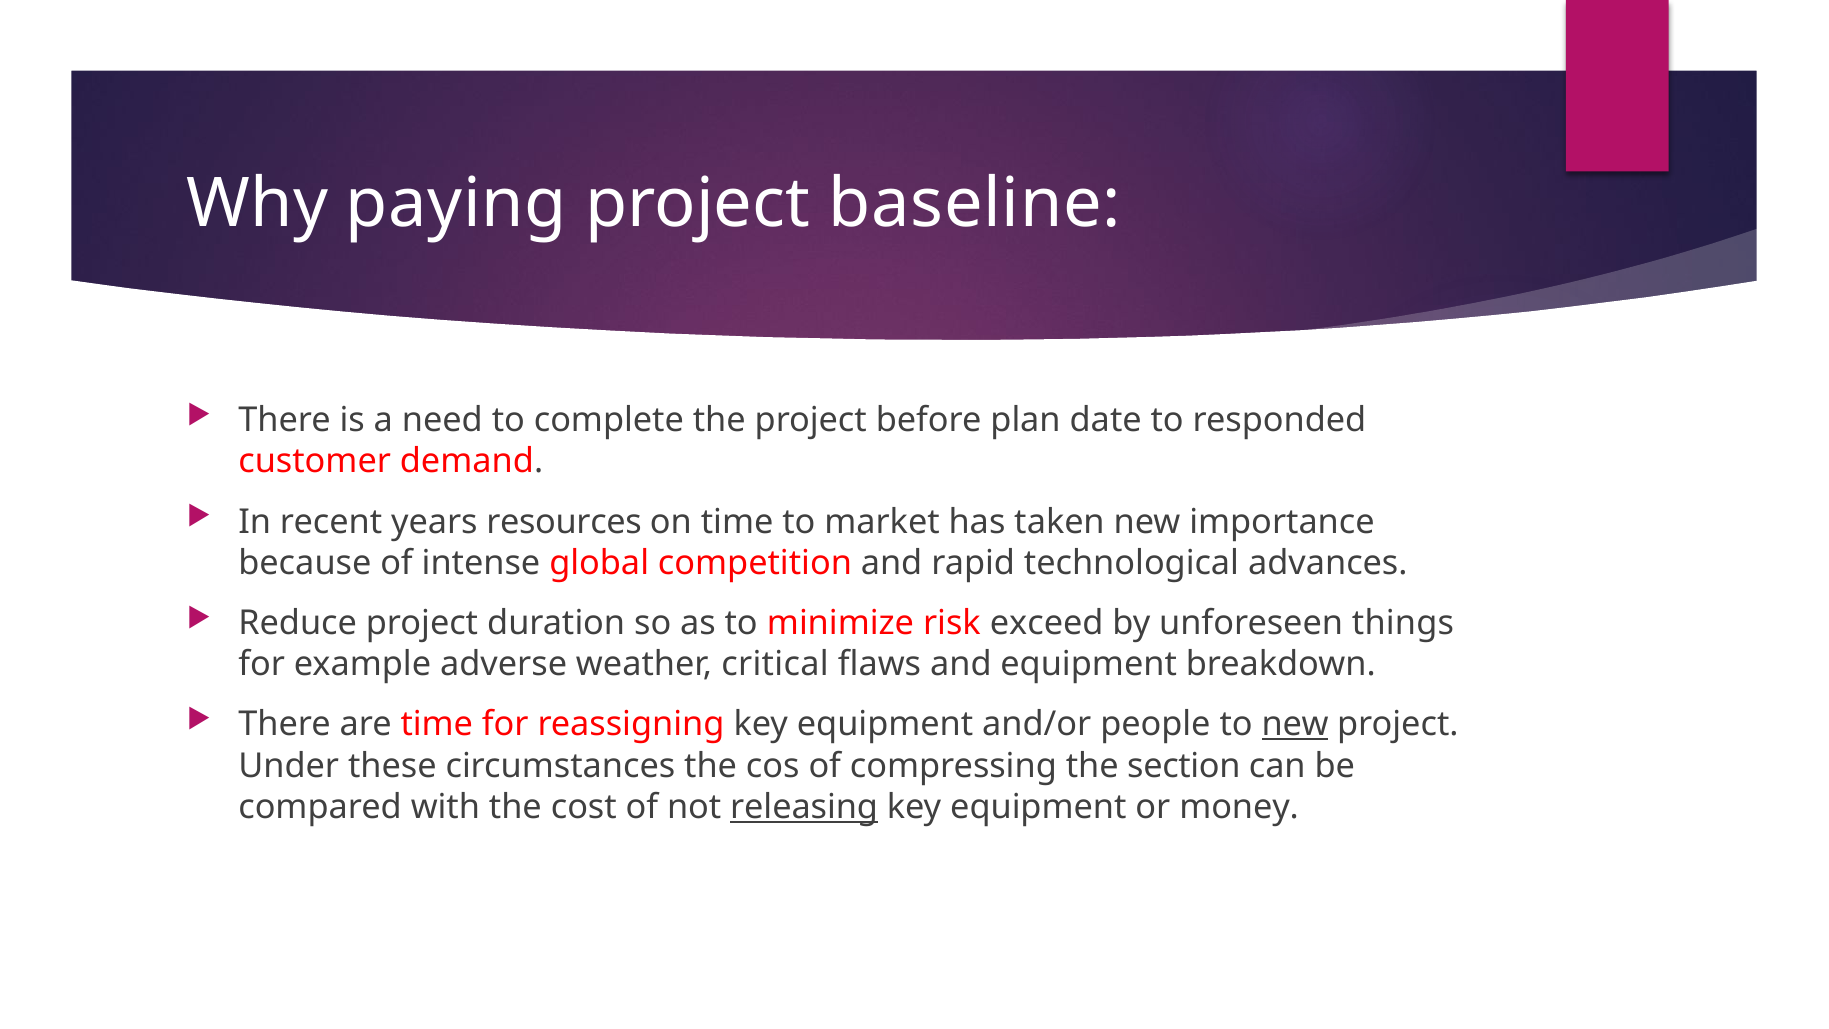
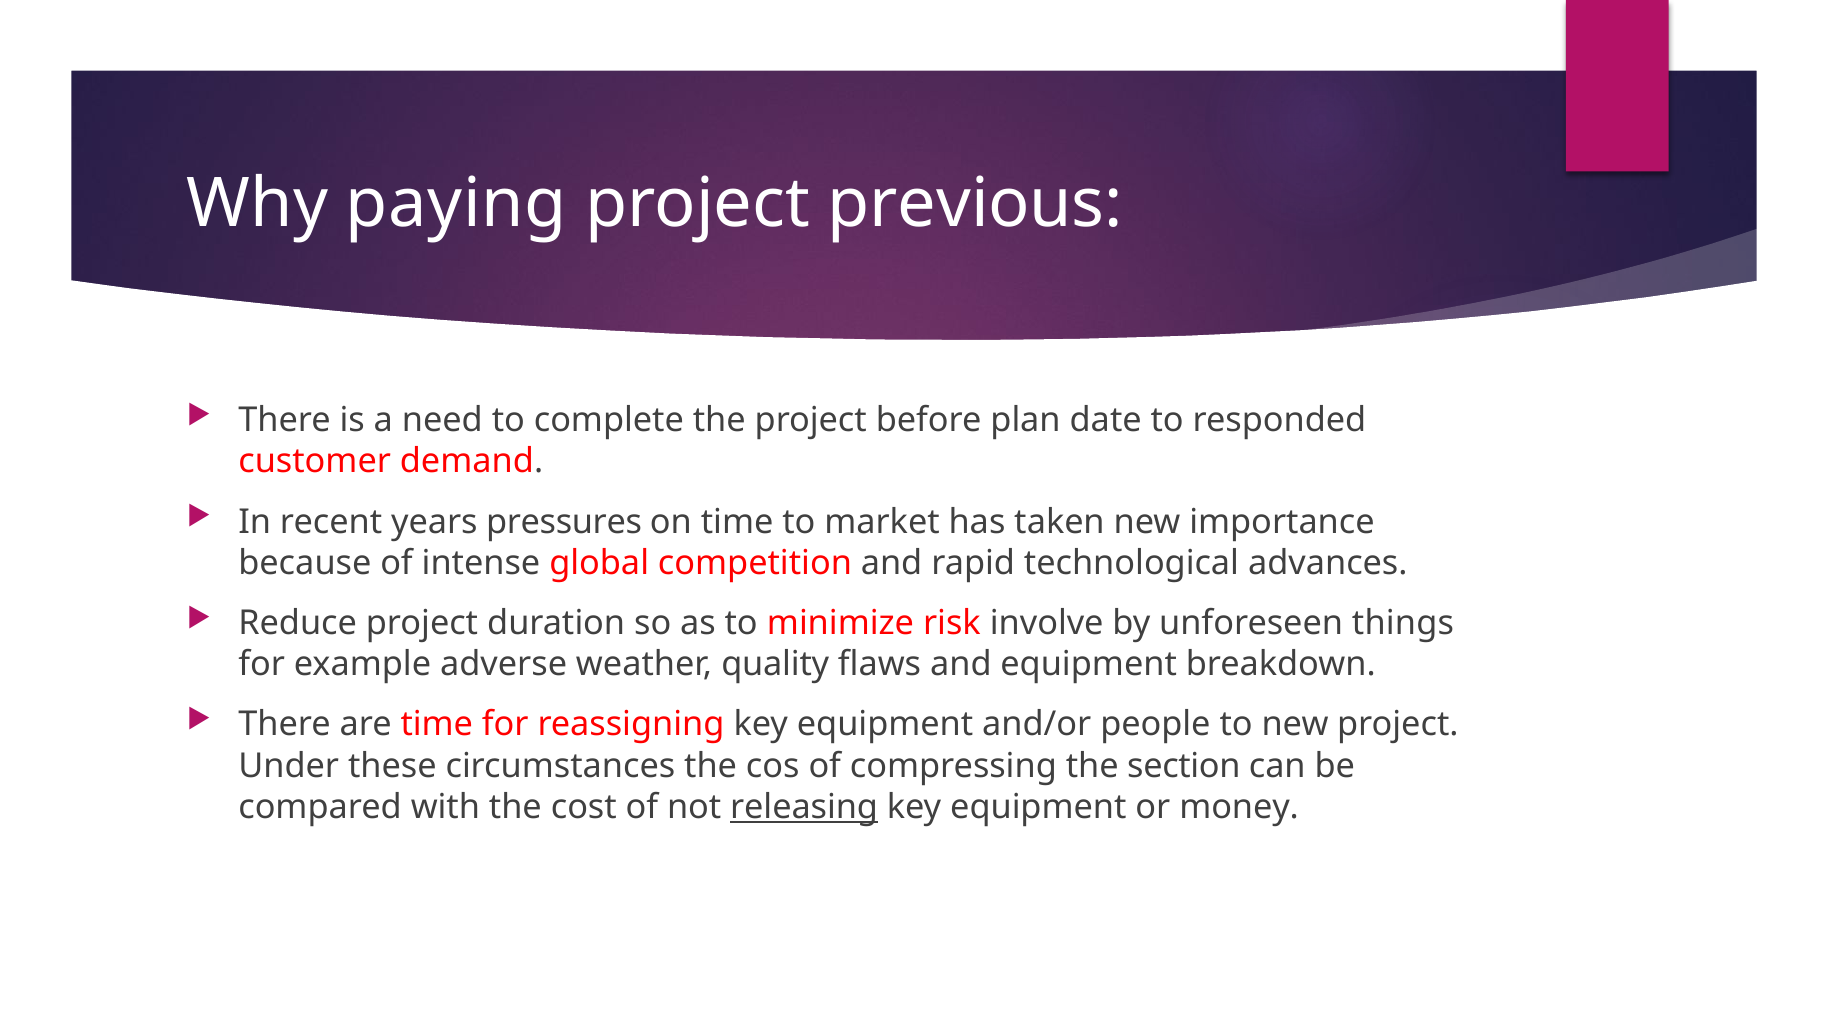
baseline: baseline -> previous
resources: resources -> pressures
exceed: exceed -> involve
critical: critical -> quality
new at (1295, 725) underline: present -> none
